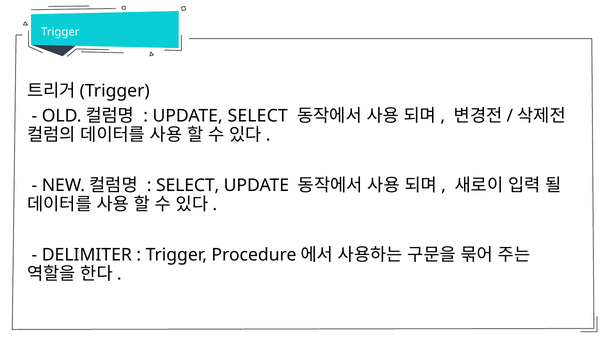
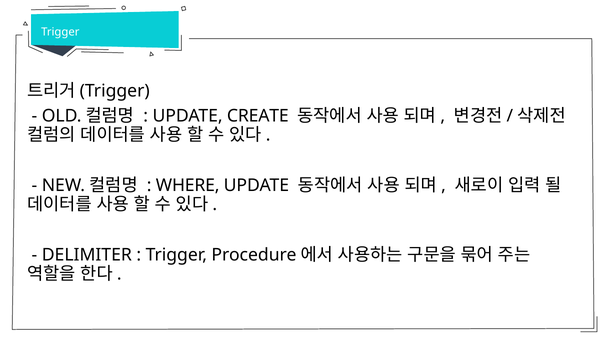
UPDATE SELECT: SELECT -> CREATE
SELECT at (188, 186): SELECT -> WHERE
